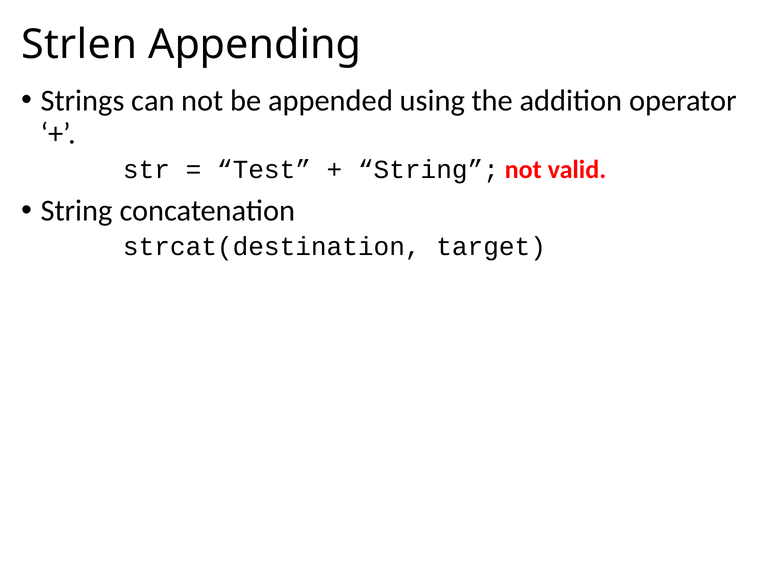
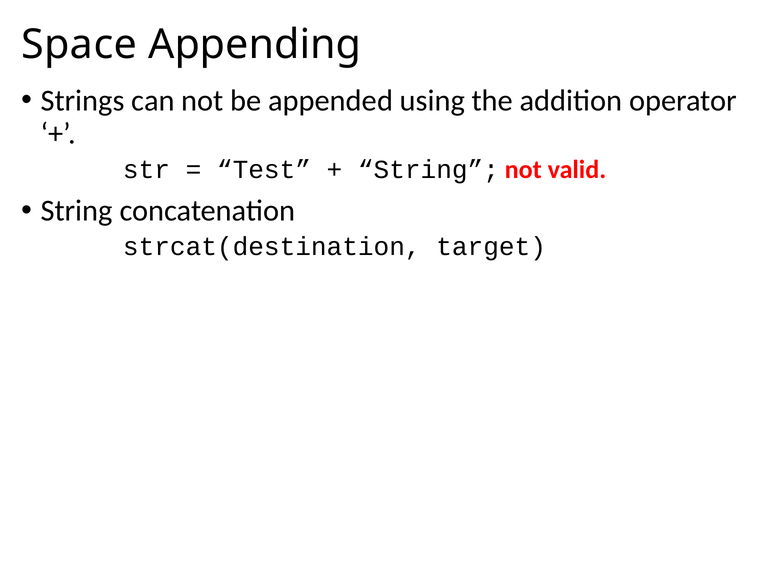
Strlen: Strlen -> Space
